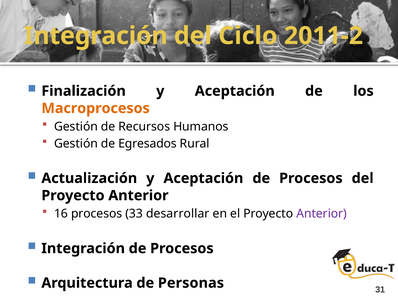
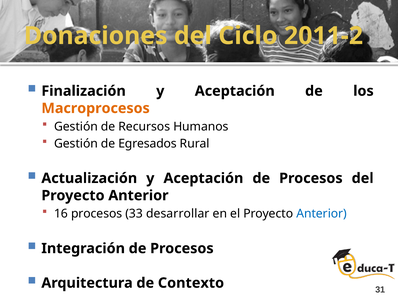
Integración at (96, 36): Integración -> Donaciones
Anterior at (322, 213) colour: purple -> blue
Personas: Personas -> Contexto
